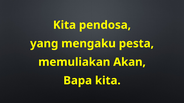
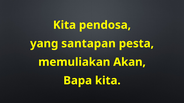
mengaku: mengaku -> santapan
